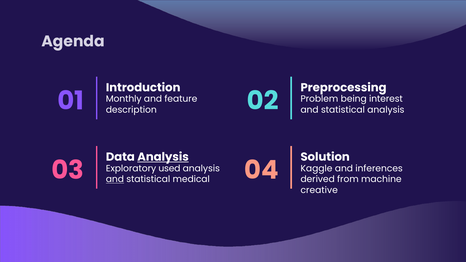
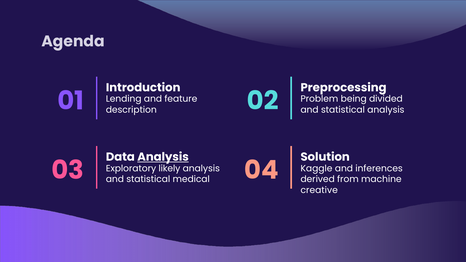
Monthly: Monthly -> Lending
interest: interest -> divided
used: used -> likely
and at (115, 179) underline: present -> none
